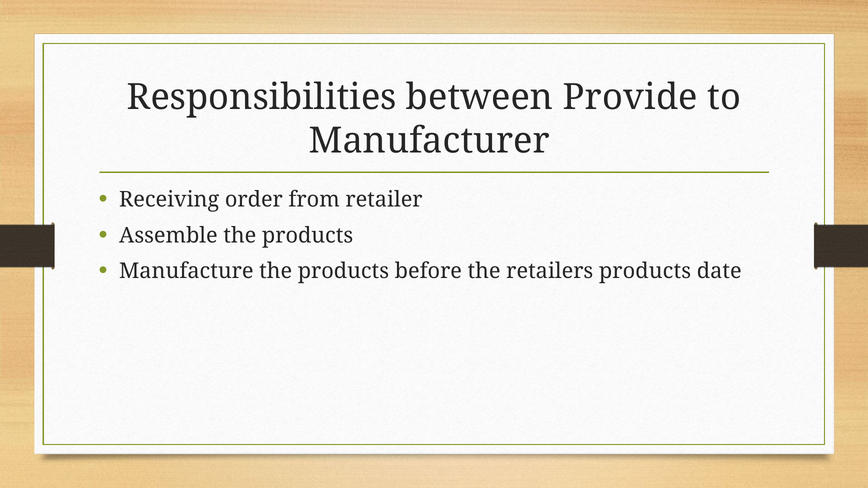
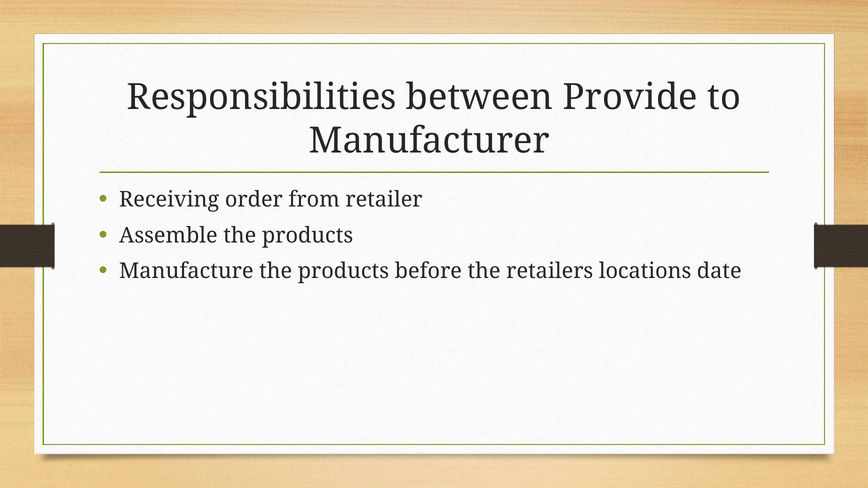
retailers products: products -> locations
